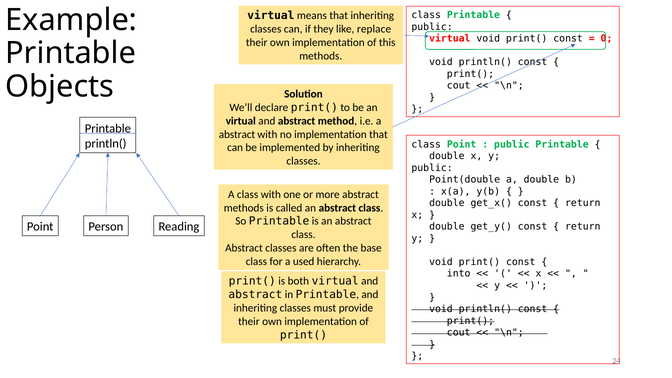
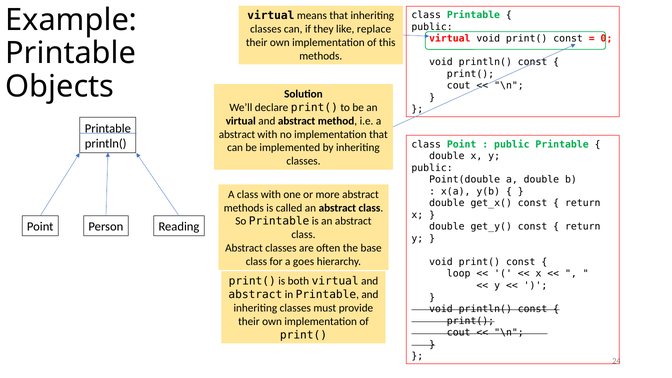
used: used -> goes
into: into -> loop
